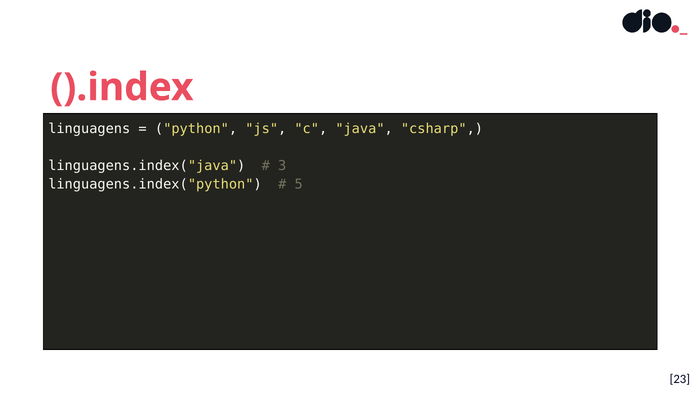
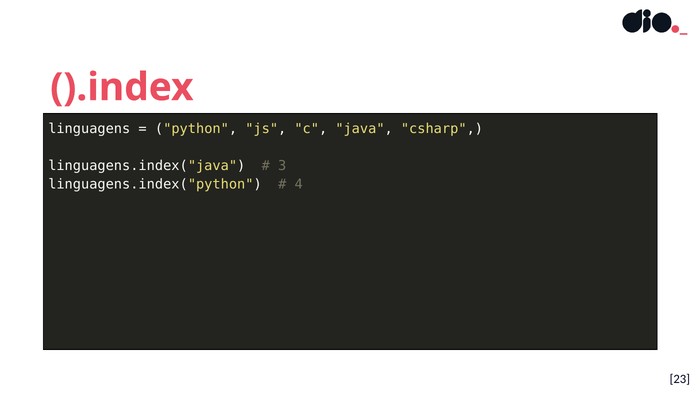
5: 5 -> 4
